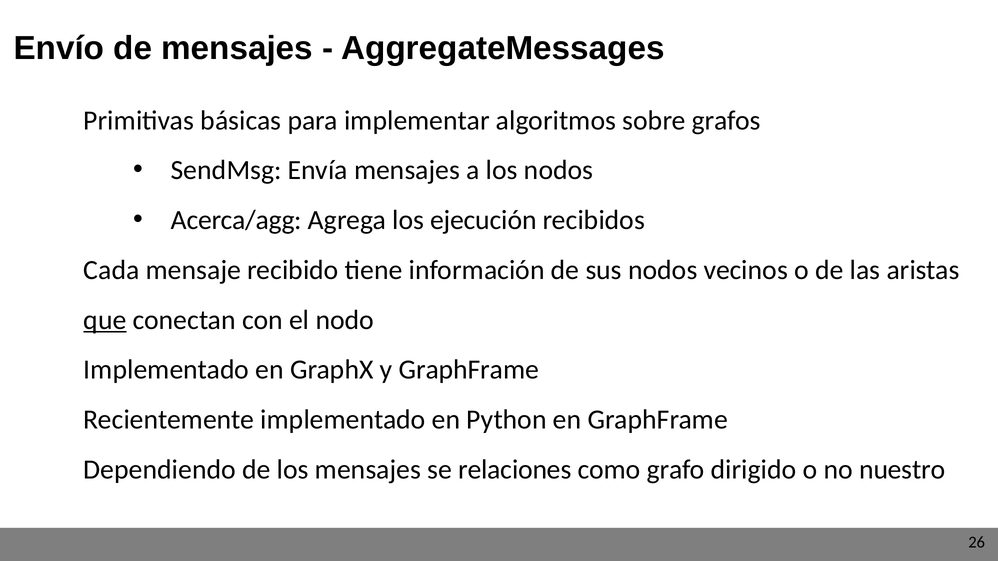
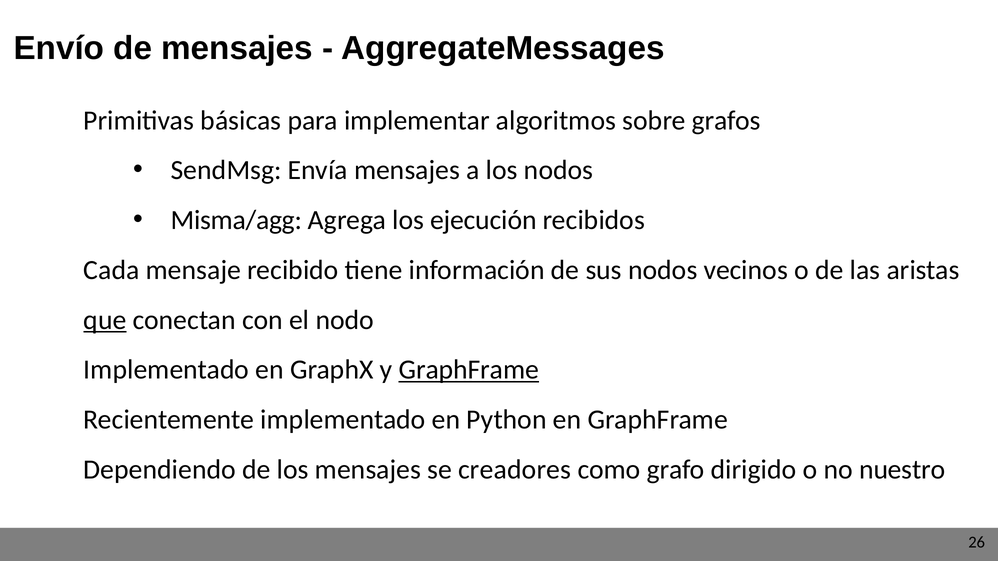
Acerca/agg: Acerca/agg -> Misma/agg
GraphFrame at (469, 370) underline: none -> present
relaciones: relaciones -> creadores
